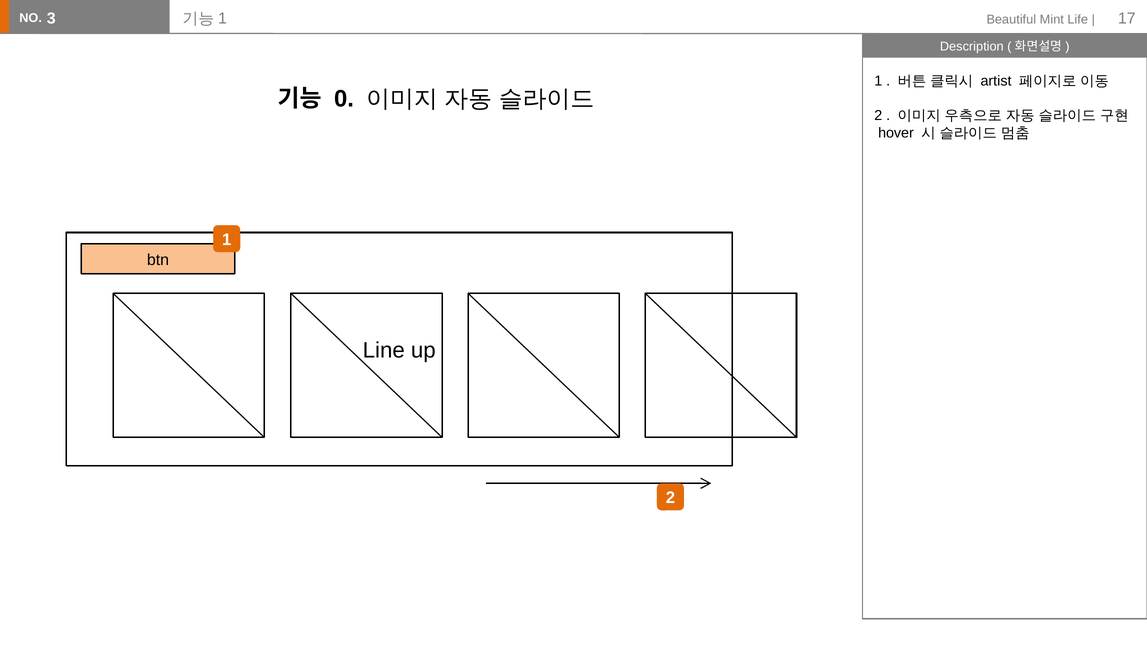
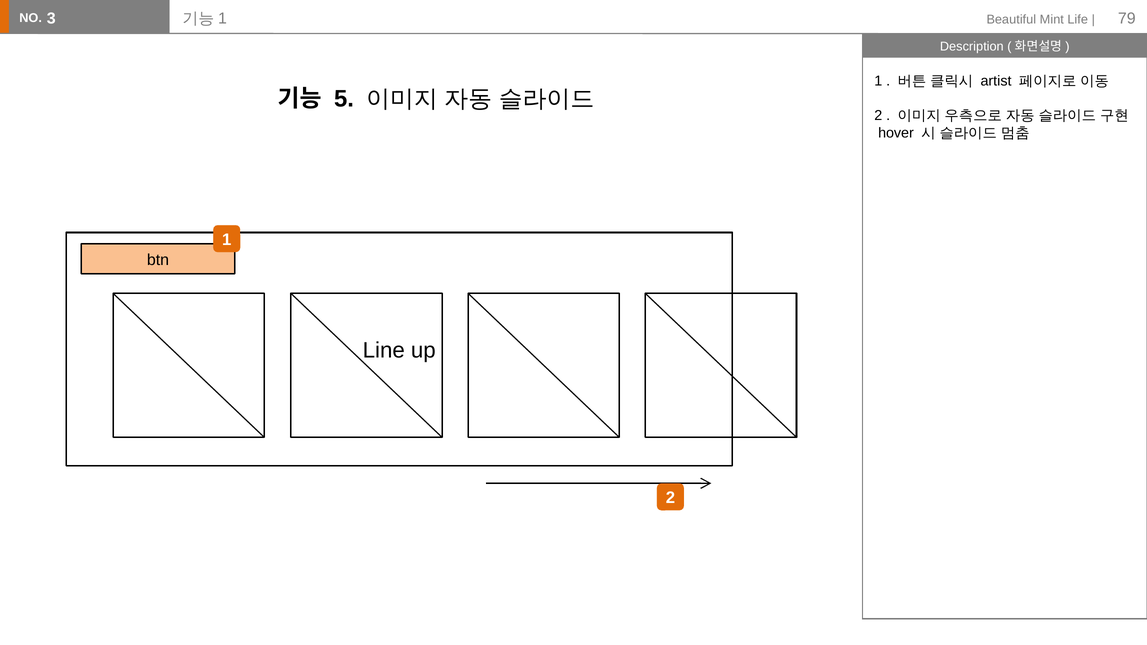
17: 17 -> 79
0: 0 -> 5
